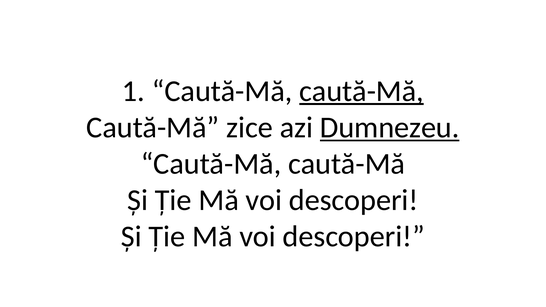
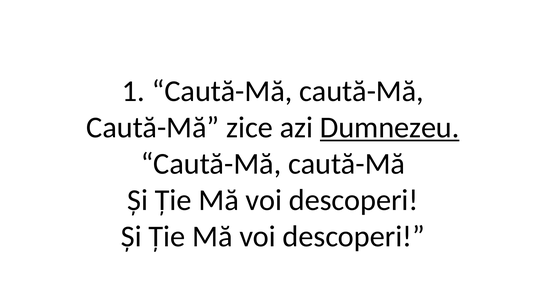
caută-Mă at (362, 91) underline: present -> none
